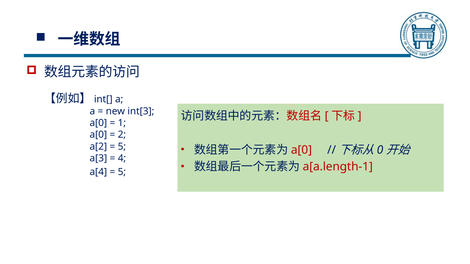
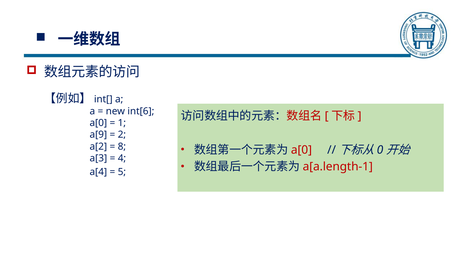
int[3: int[3 -> int[6
a[0 at (98, 135): a[0 -> a[9
5 at (122, 147): 5 -> 8
